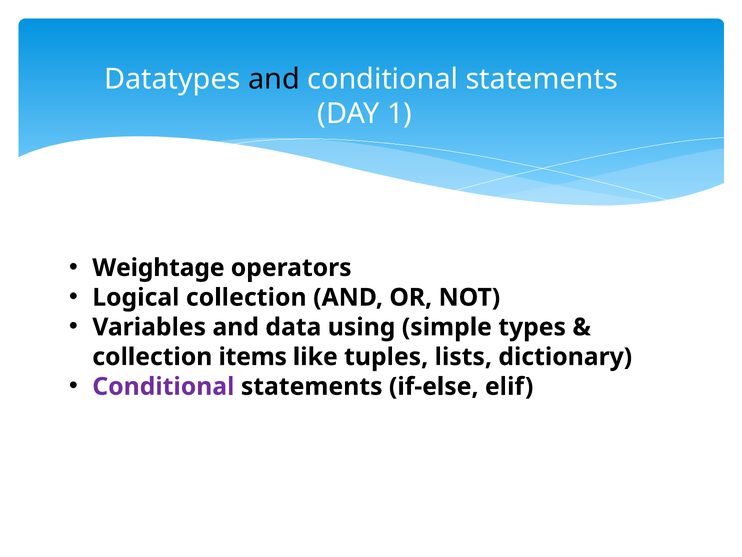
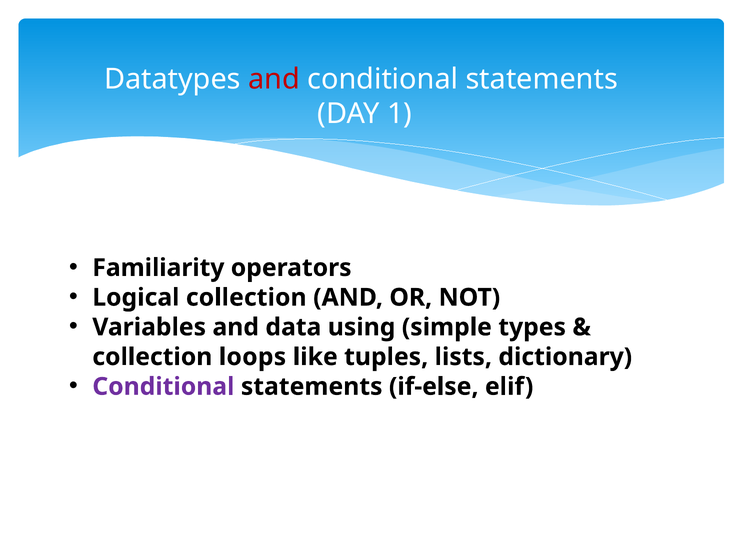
and at (274, 79) colour: black -> red
Weightage: Weightage -> Familiarity
items: items -> loops
